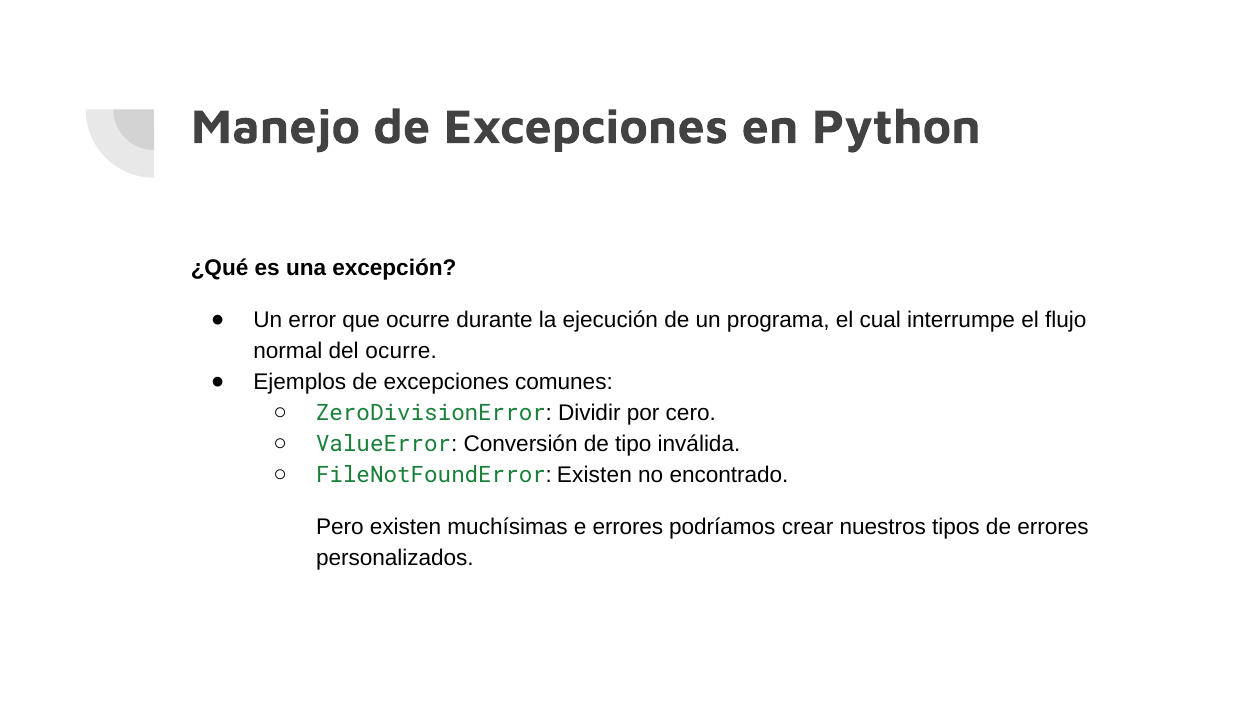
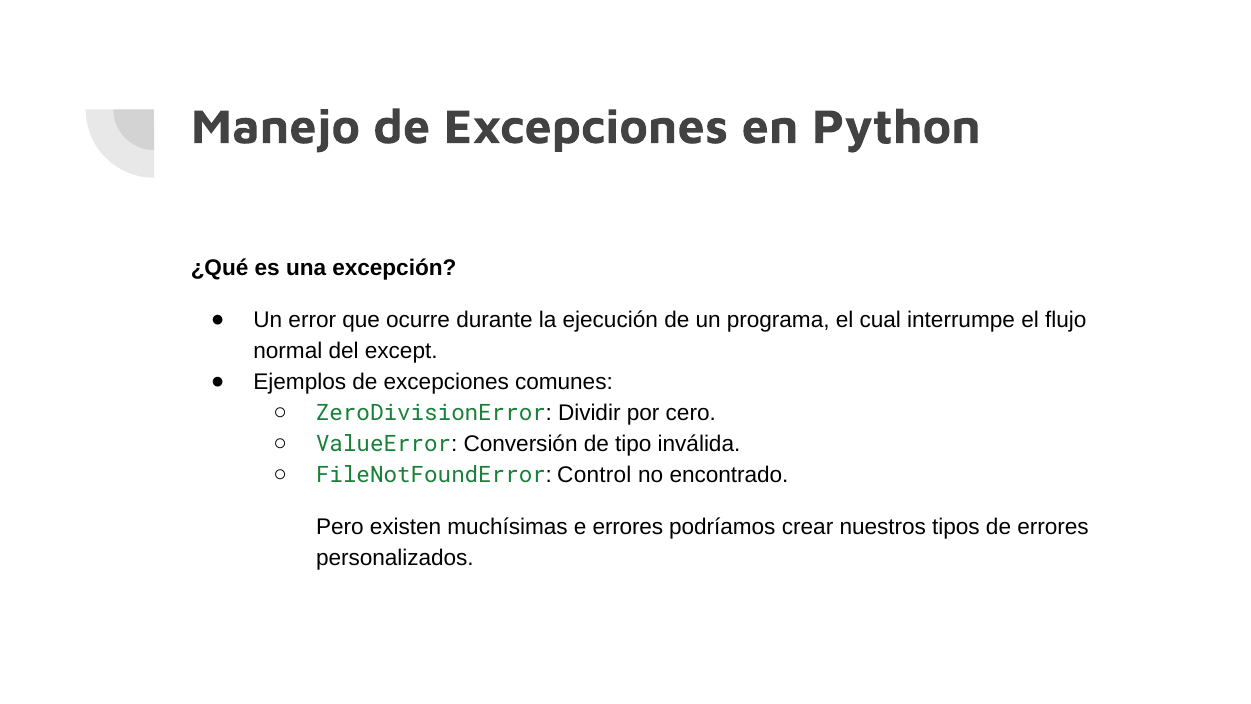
del ocurre: ocurre -> except
FileNotFoundError Existen: Existen -> Control
